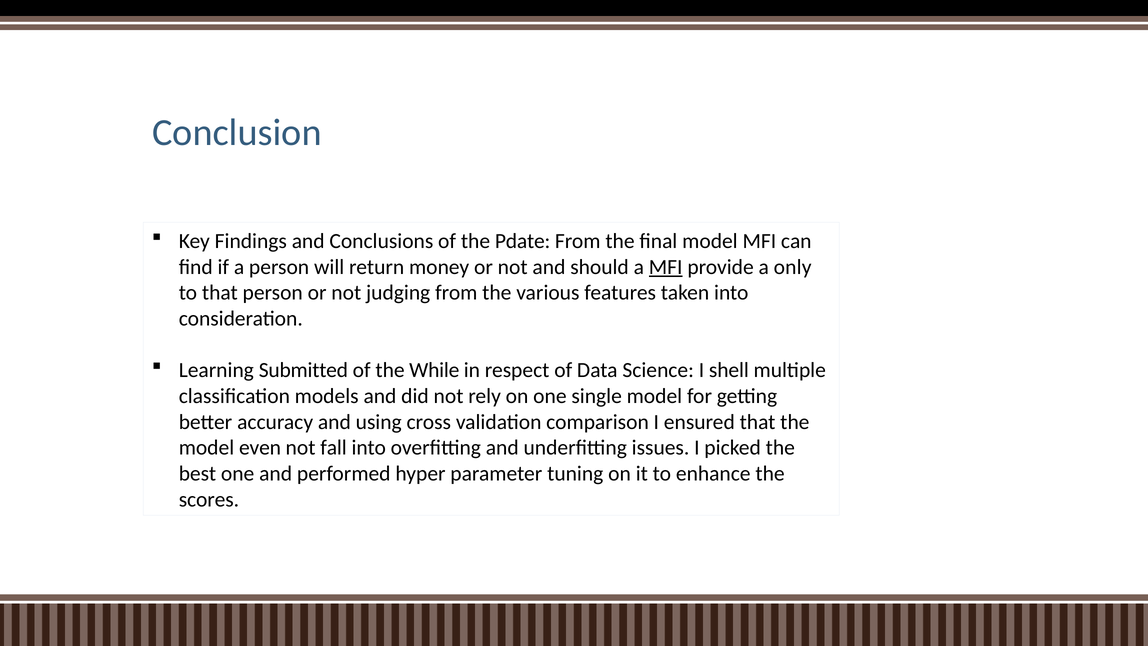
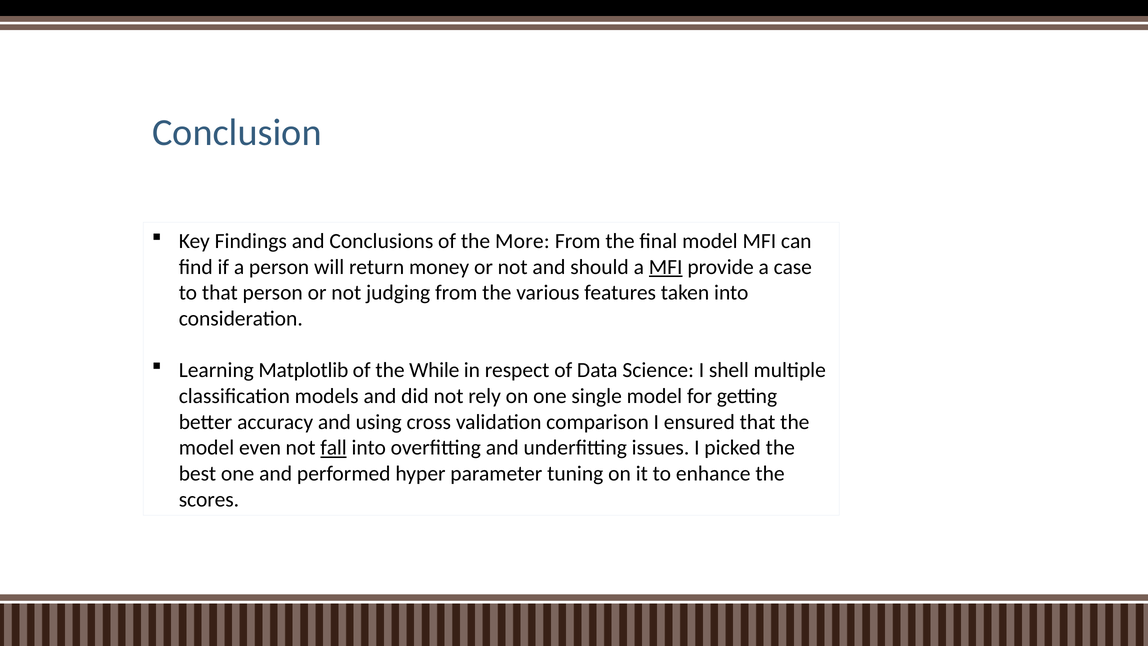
Pdate: Pdate -> More
only: only -> case
Submitted: Submitted -> Matplotlib
fall underline: none -> present
